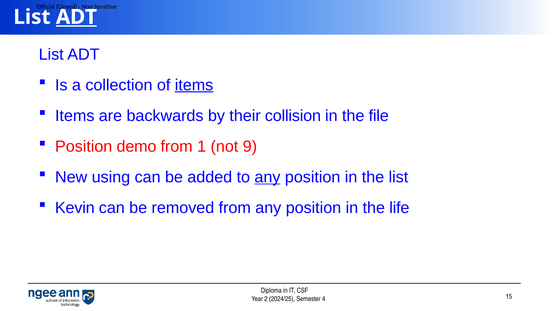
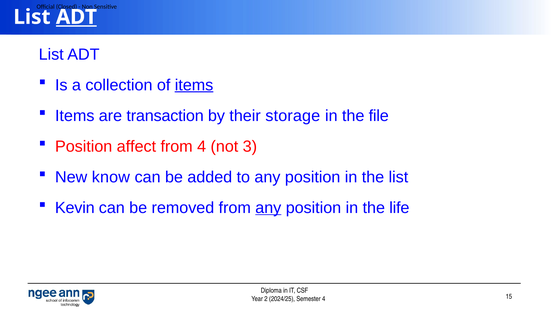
backwards: backwards -> transaction
collision: collision -> storage
demo: demo -> affect
from 1: 1 -> 4
9: 9 -> 3
using: using -> know
any at (267, 177) underline: present -> none
any at (268, 208) underline: none -> present
